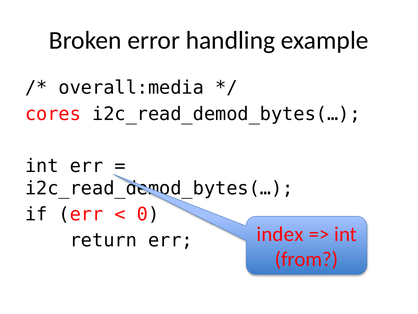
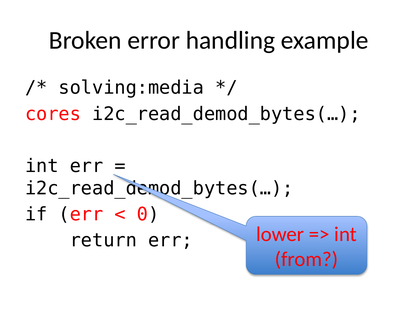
overall:media: overall:media -> solving:media
index: index -> lower
